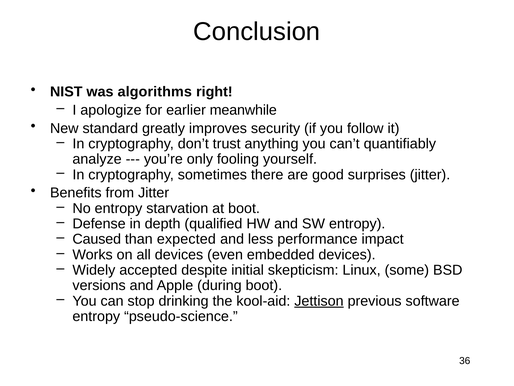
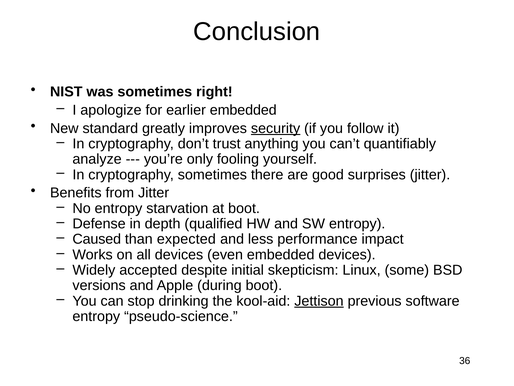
was algorithms: algorithms -> sometimes
earlier meanwhile: meanwhile -> embedded
security underline: none -> present
